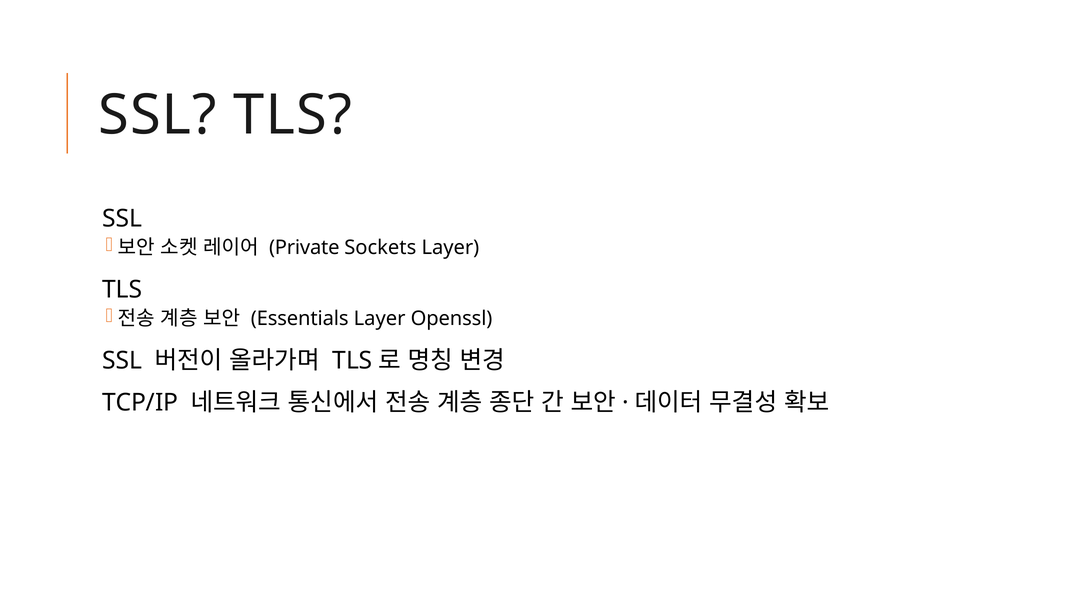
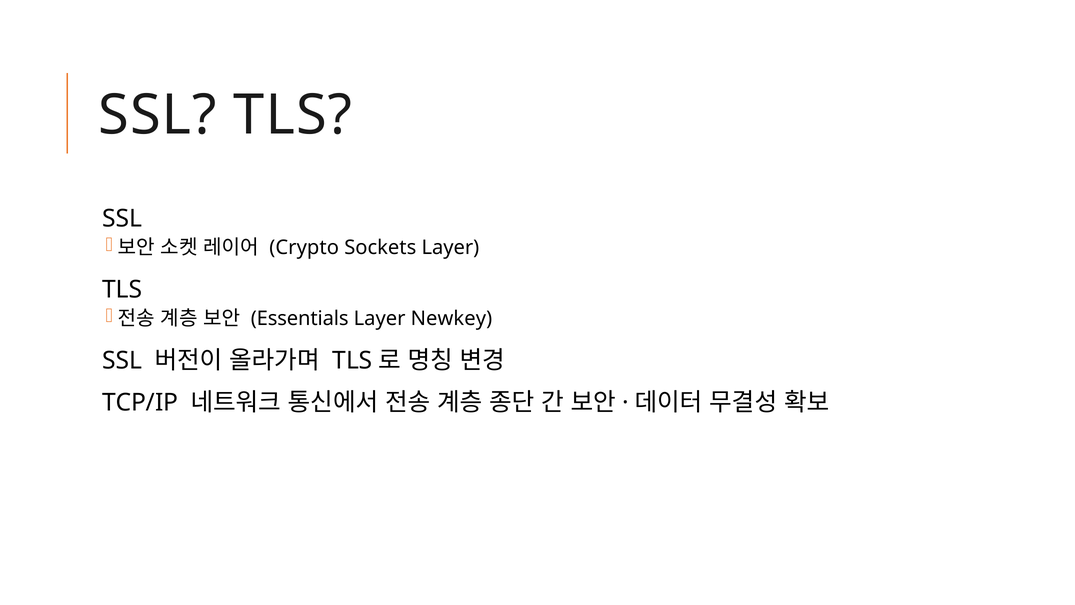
Private: Private -> Crypto
Openssl: Openssl -> Newkey
